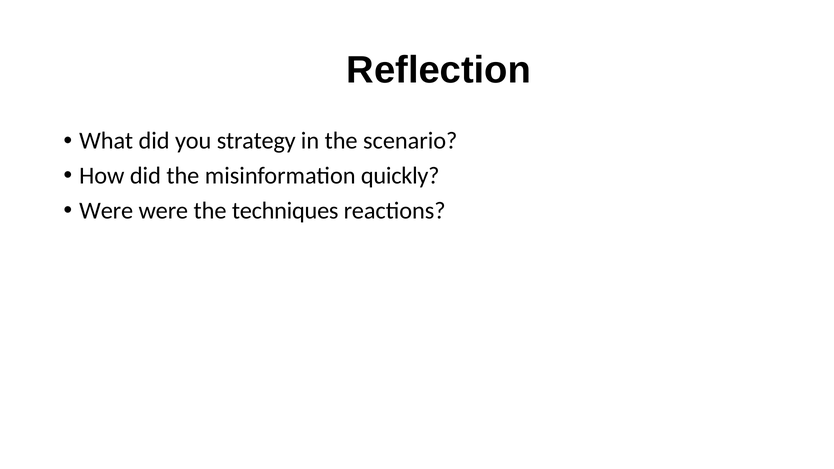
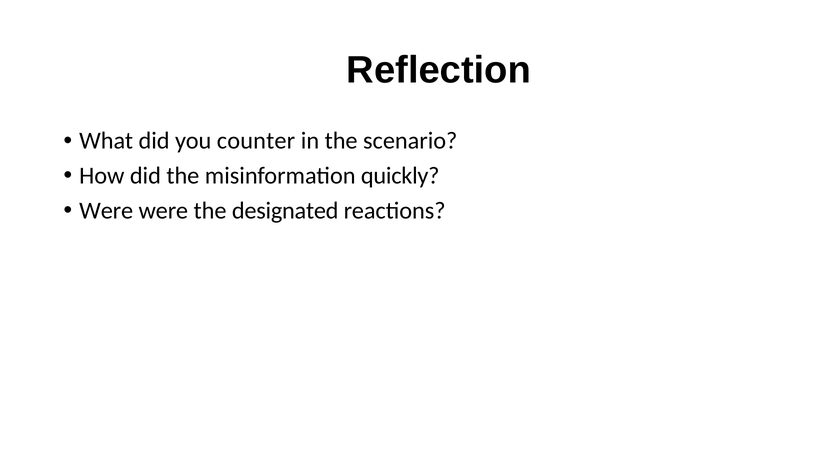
strategy: strategy -> counter
techniques: techniques -> designated
